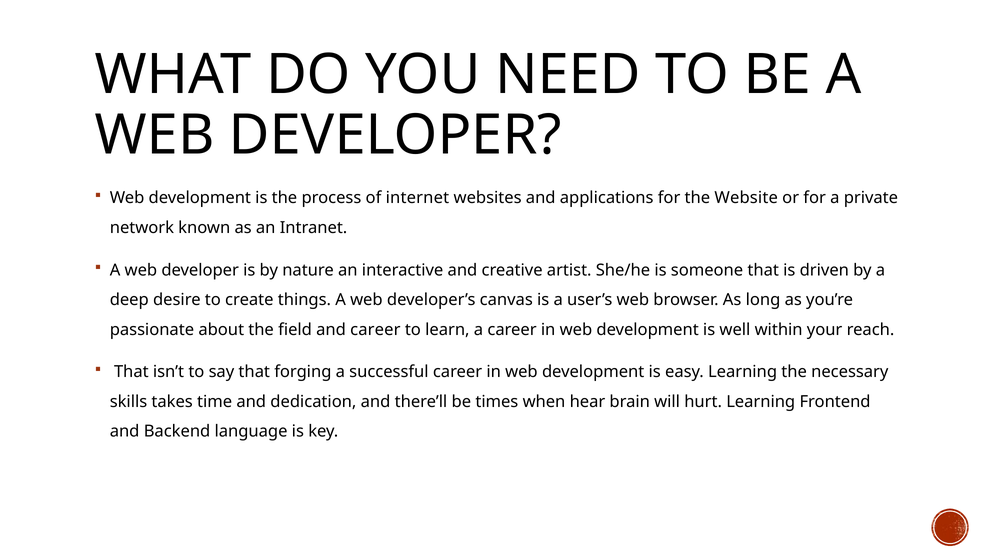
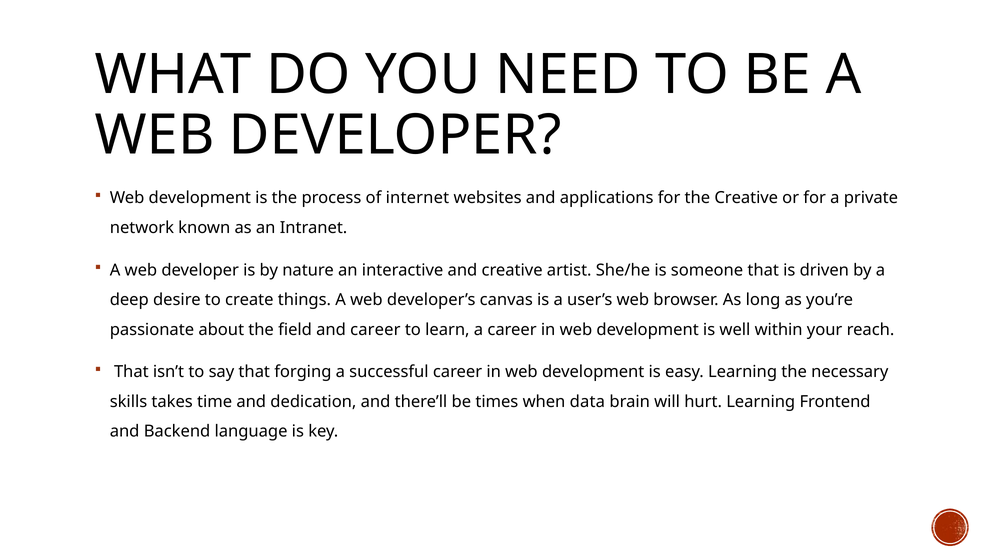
the Website: Website -> Creative
hear: hear -> data
